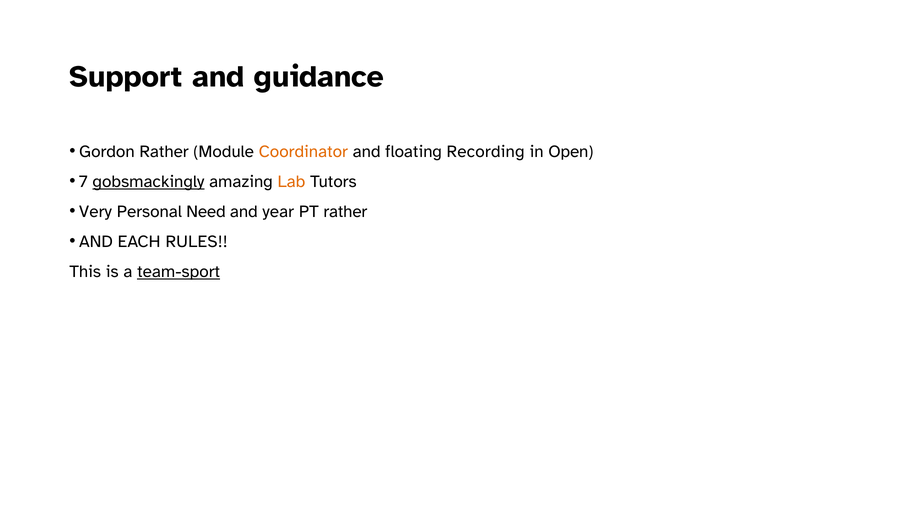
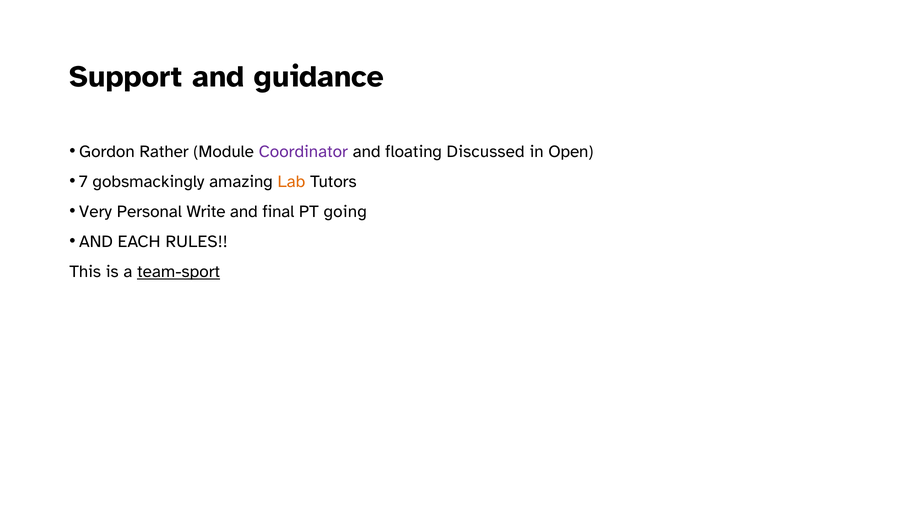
Coordinator colour: orange -> purple
Recording: Recording -> Discussed
gobsmackingly underline: present -> none
Need: Need -> Write
year: year -> final
PT rather: rather -> going
